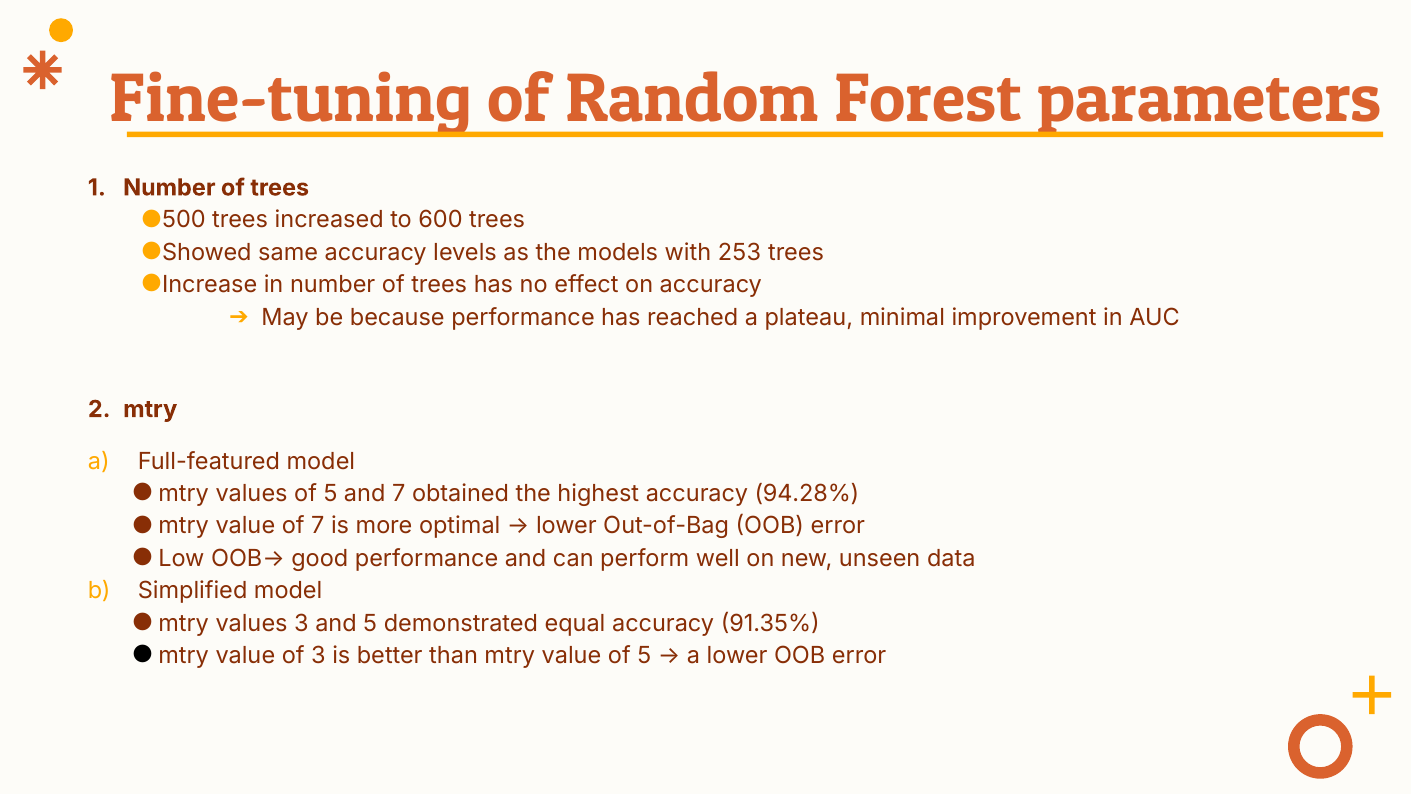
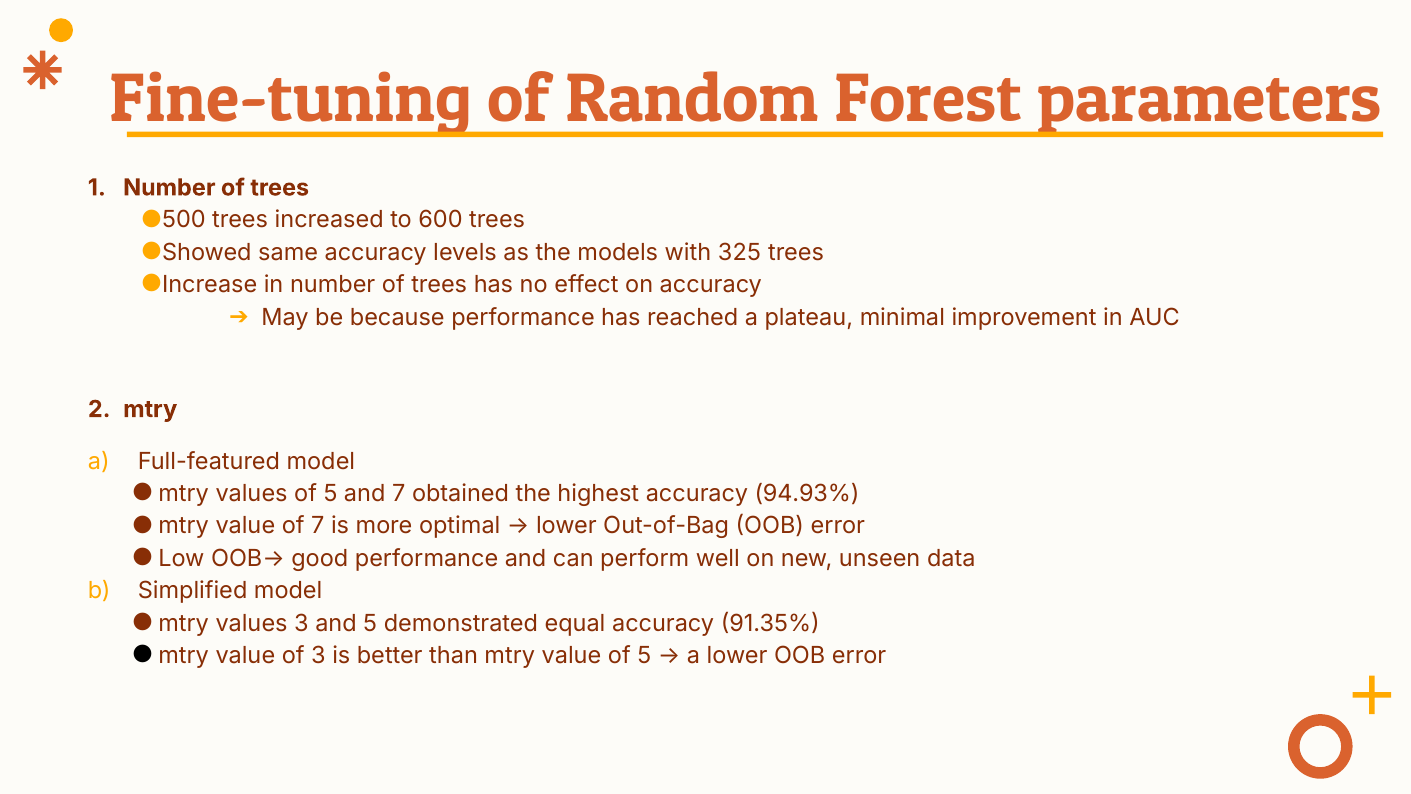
253: 253 -> 325
94.28%: 94.28% -> 94.93%
